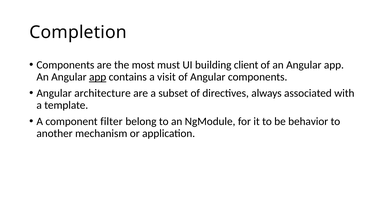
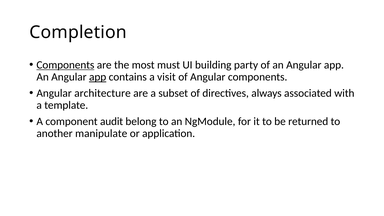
Components at (65, 65) underline: none -> present
client: client -> party
filter: filter -> audit
behavior: behavior -> returned
mechanism: mechanism -> manipulate
